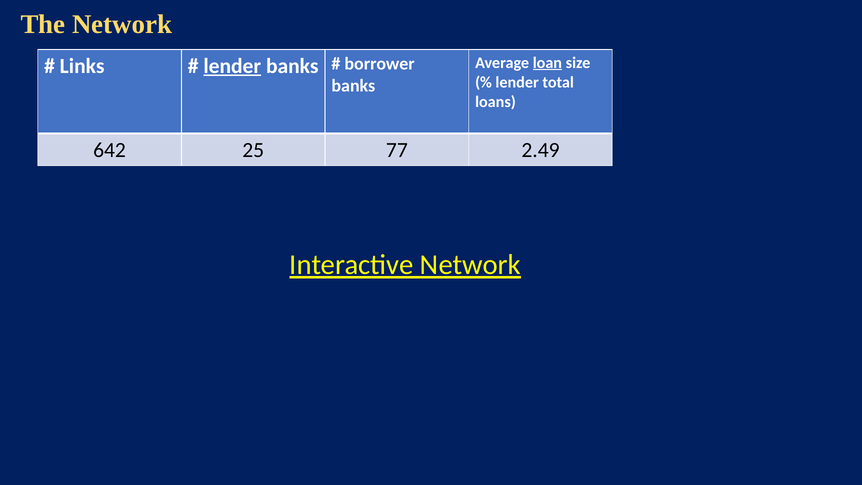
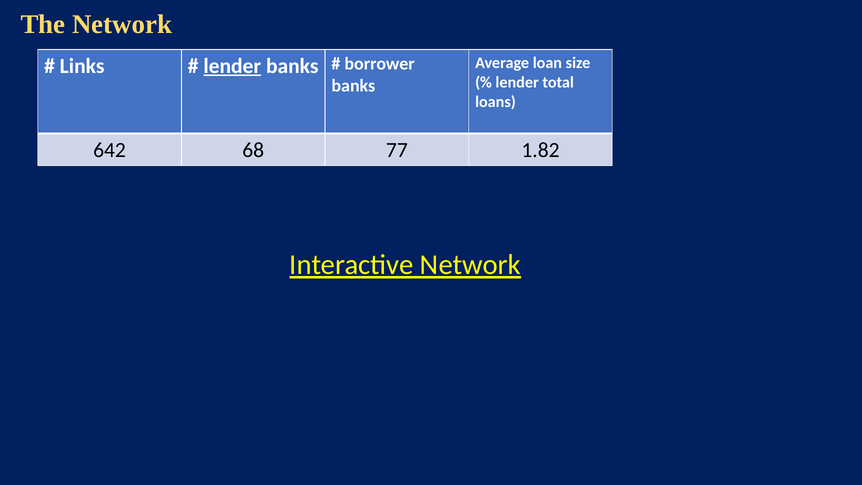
loan underline: present -> none
25: 25 -> 68
2.49: 2.49 -> 1.82
